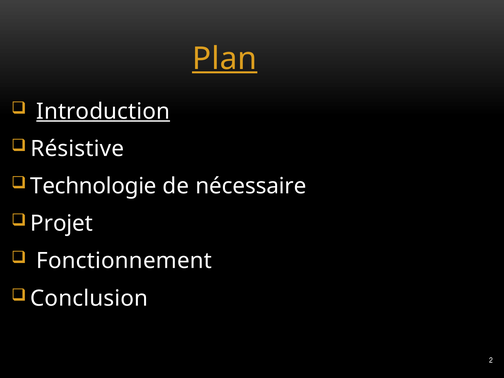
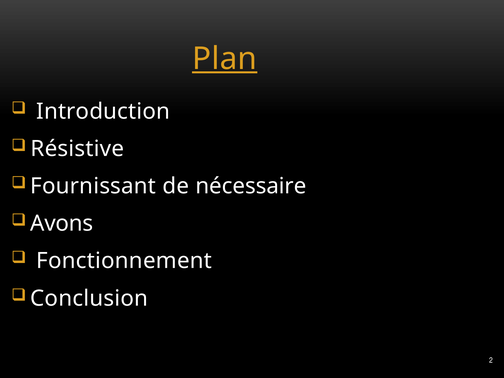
Introduction underline: present -> none
Technologie: Technologie -> Fournissant
Projet: Projet -> Avons
